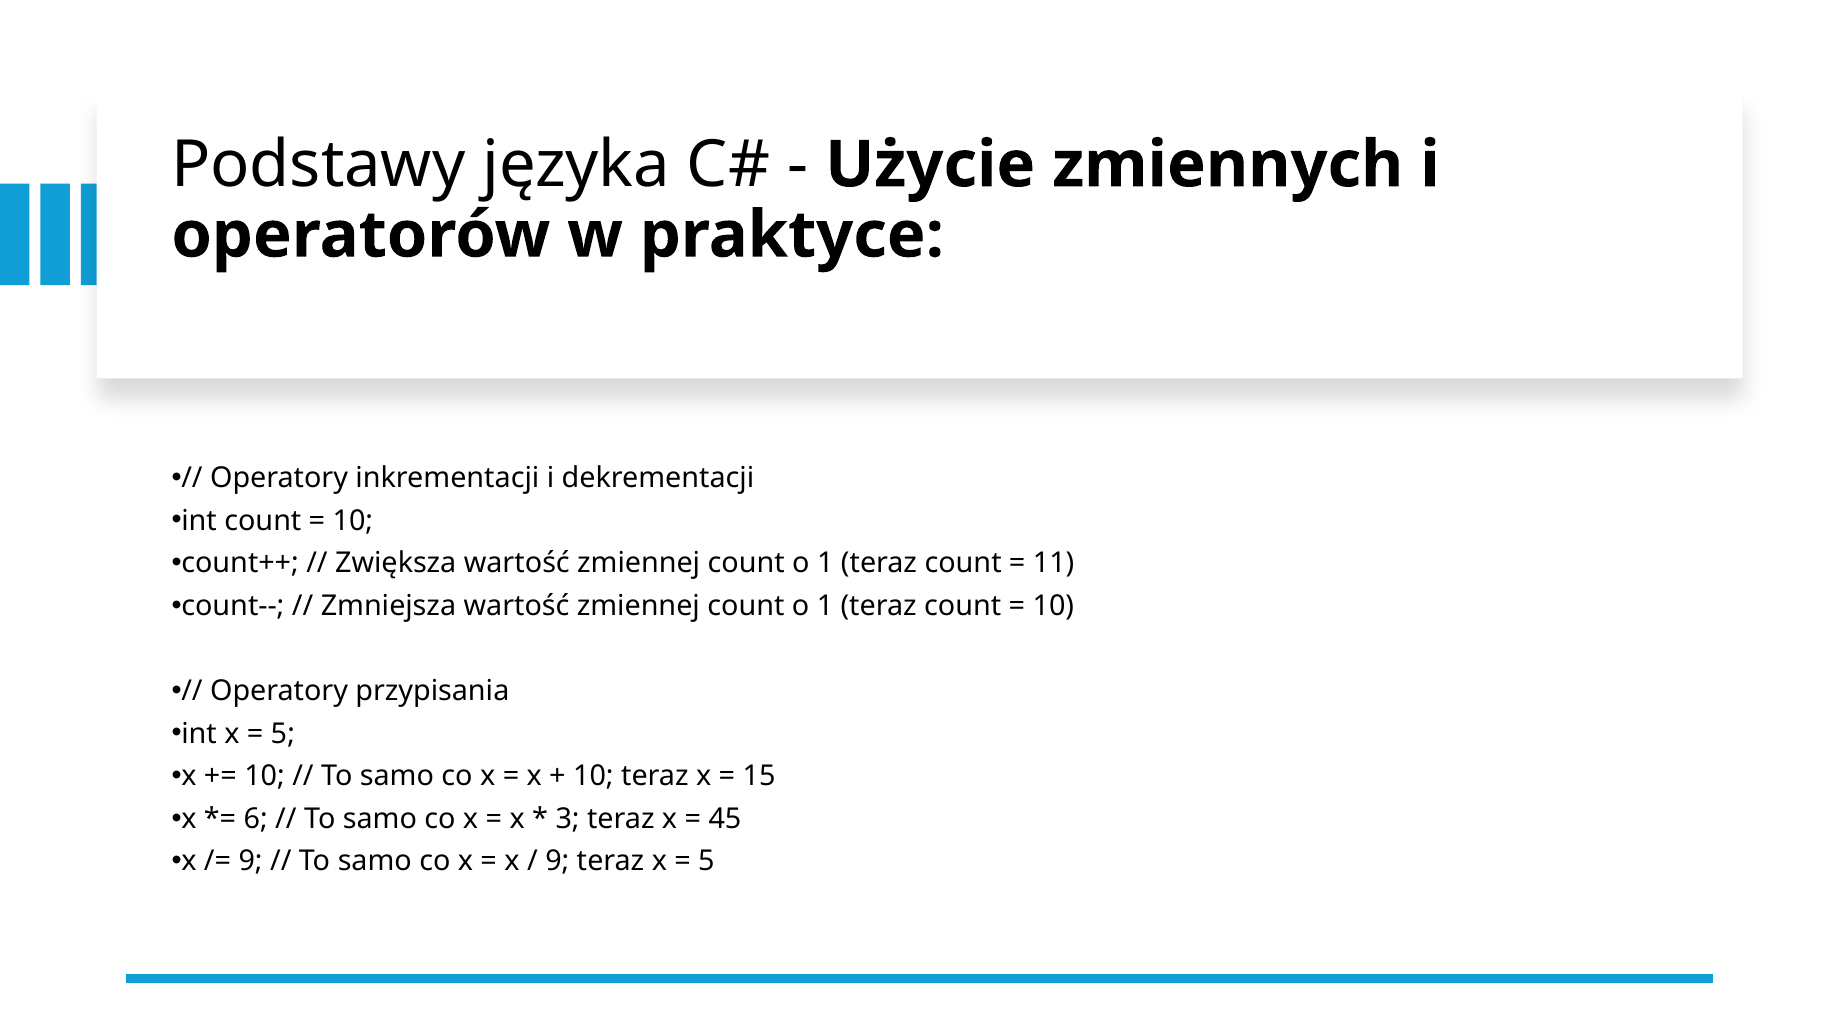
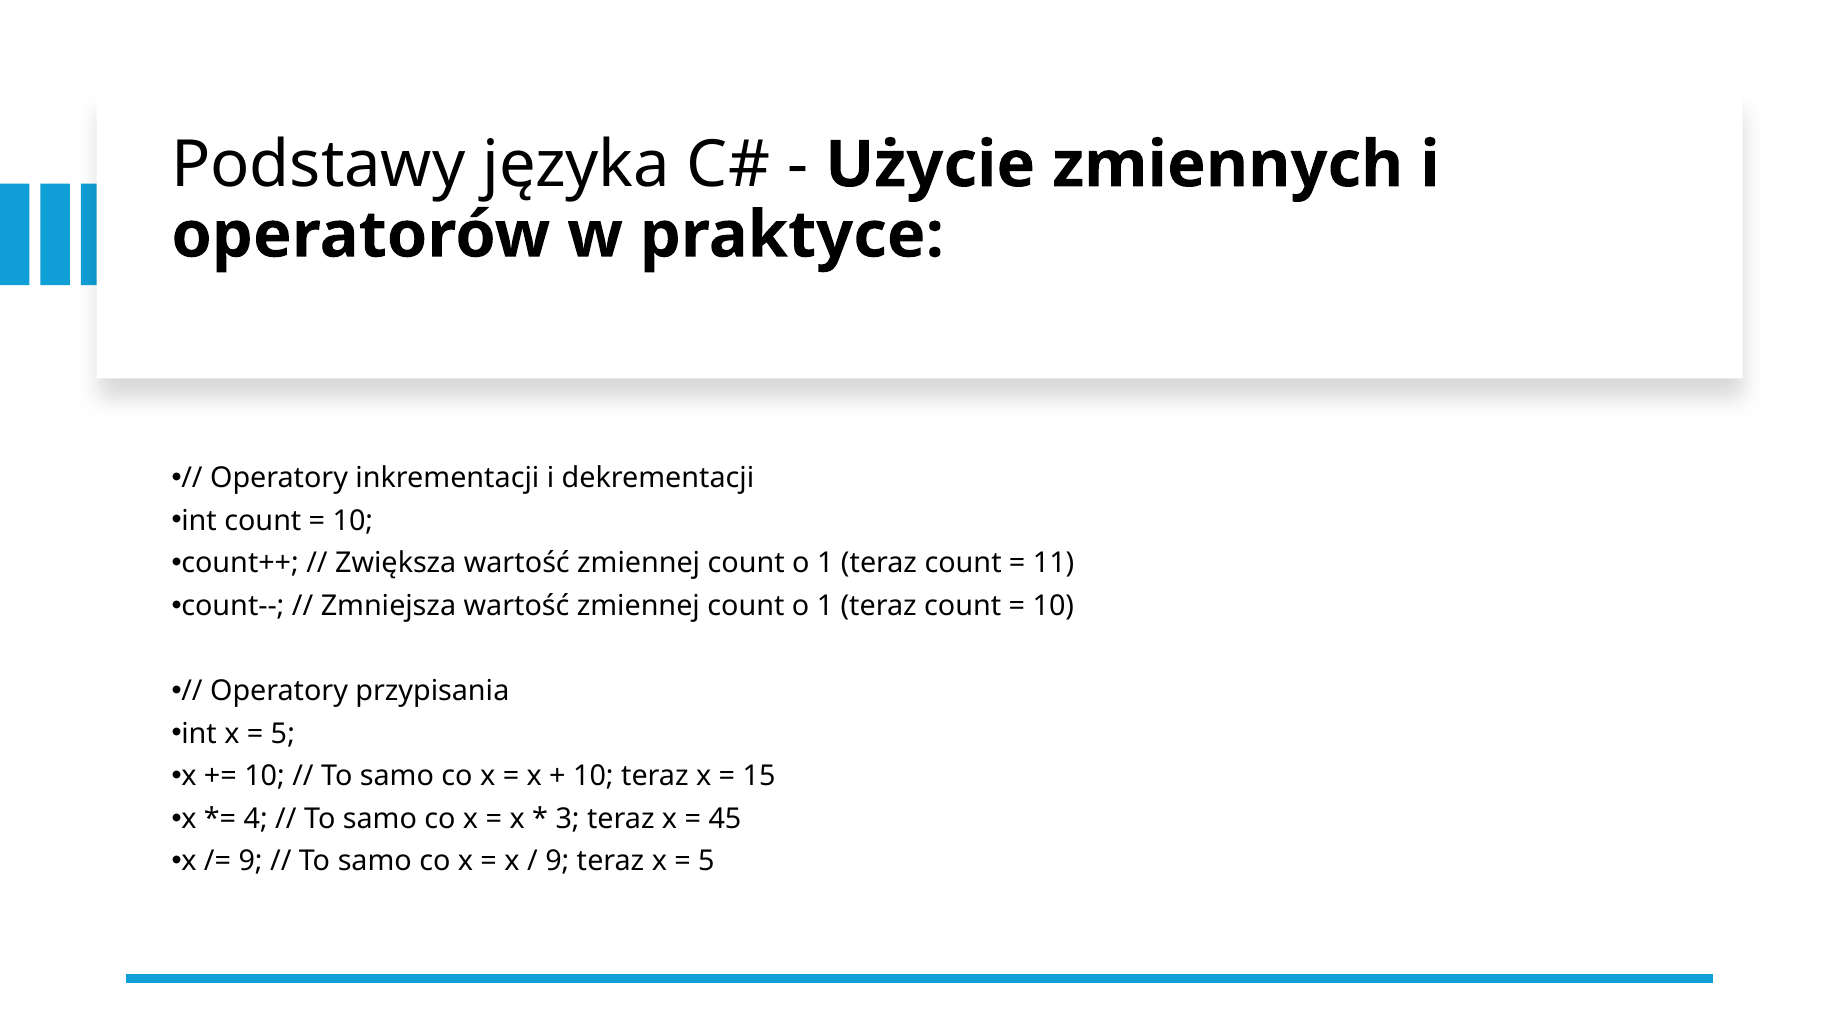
6: 6 -> 4
